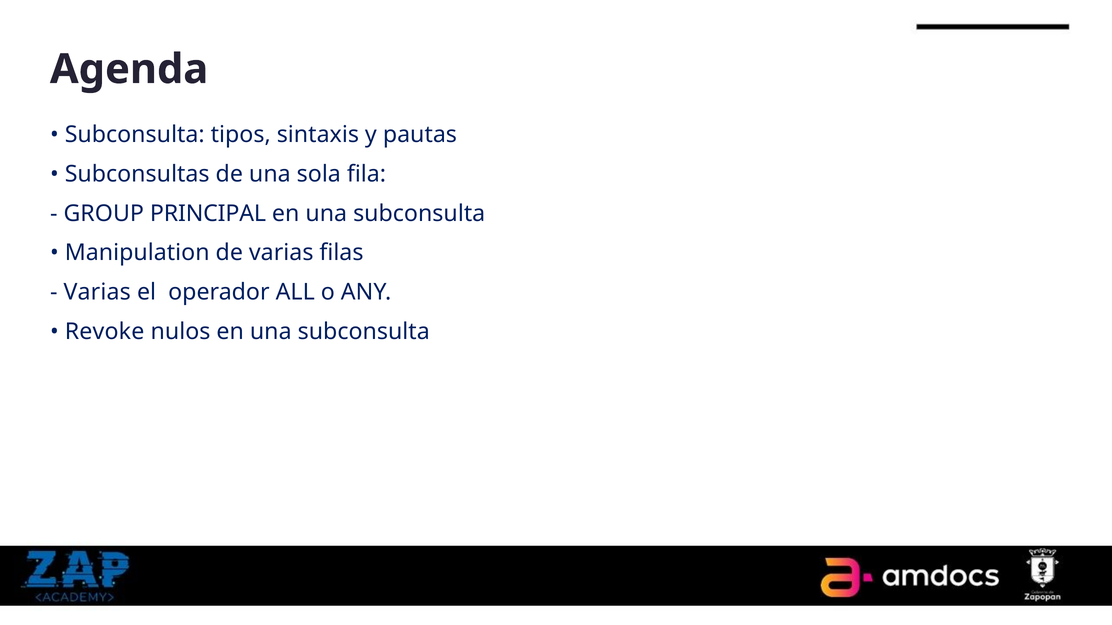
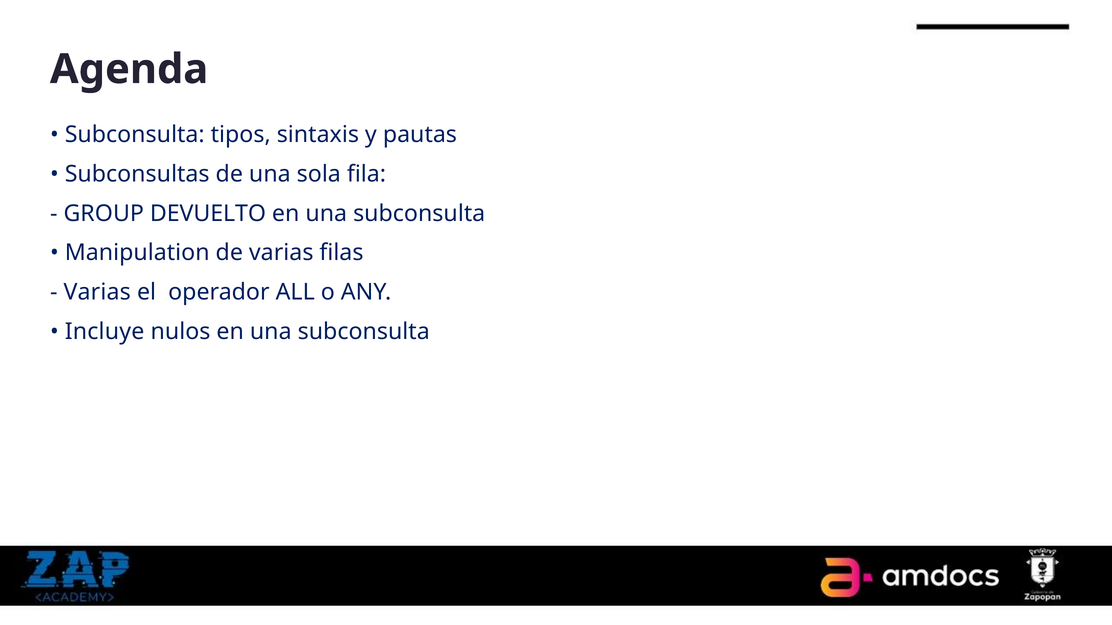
PRINCIPAL: PRINCIPAL -> DEVUELTO
Revoke: Revoke -> Incluye
